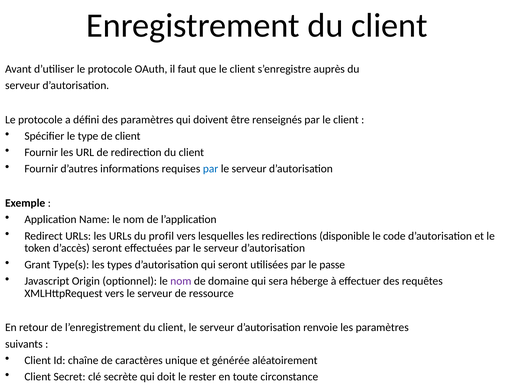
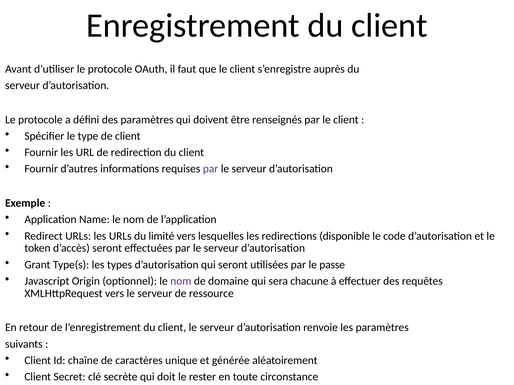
par at (211, 169) colour: blue -> purple
profil: profil -> limité
héberge: héberge -> chacune
